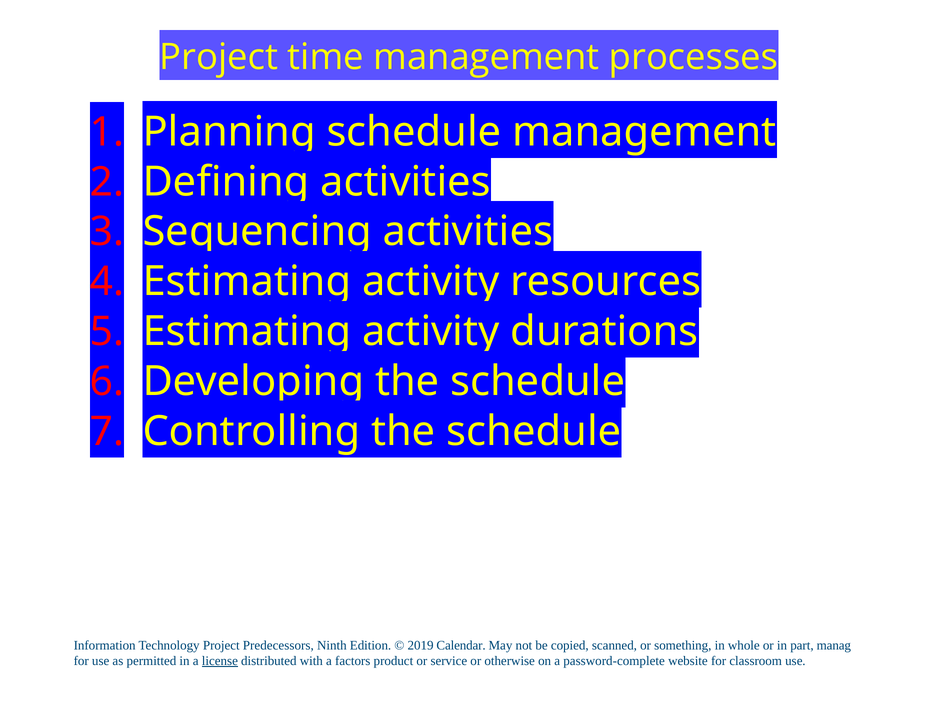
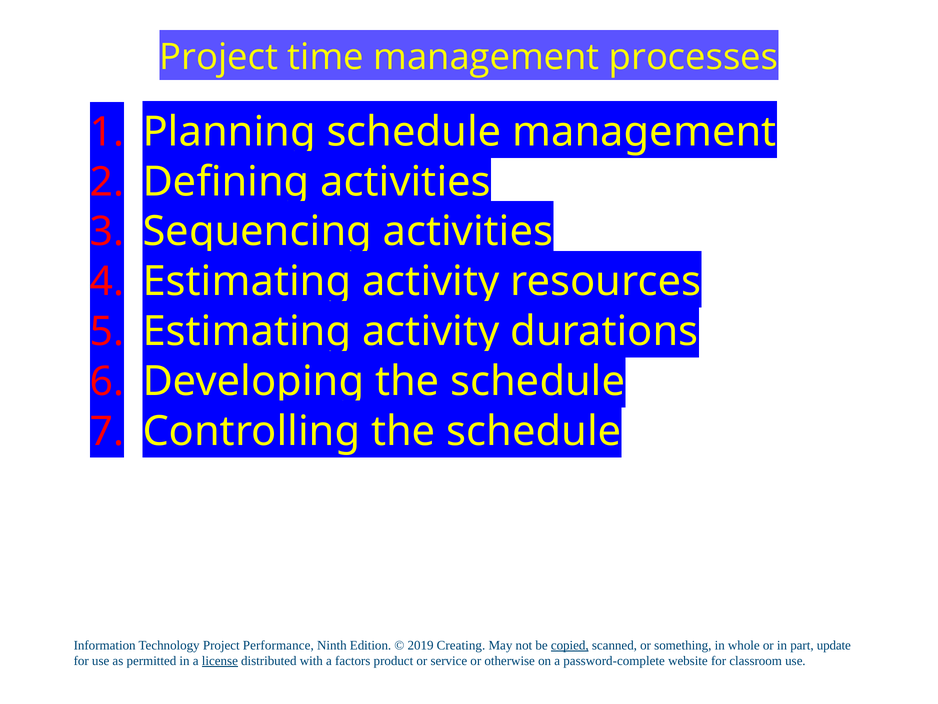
Predecessors: Predecessors -> Performance
Calendar: Calendar -> Creating
copied underline: none -> present
manag: manag -> update
